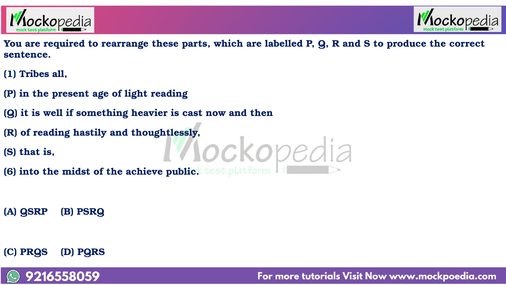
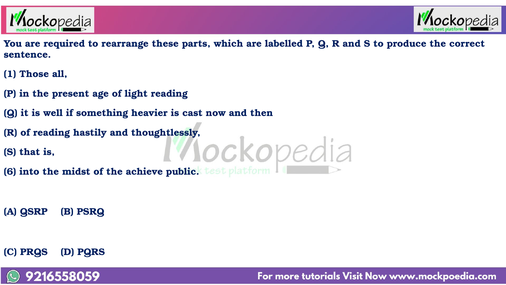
Tribes: Tribes -> Those
